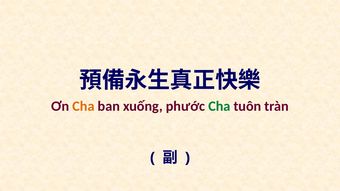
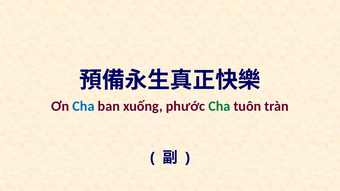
Cha at (84, 106) colour: orange -> blue
